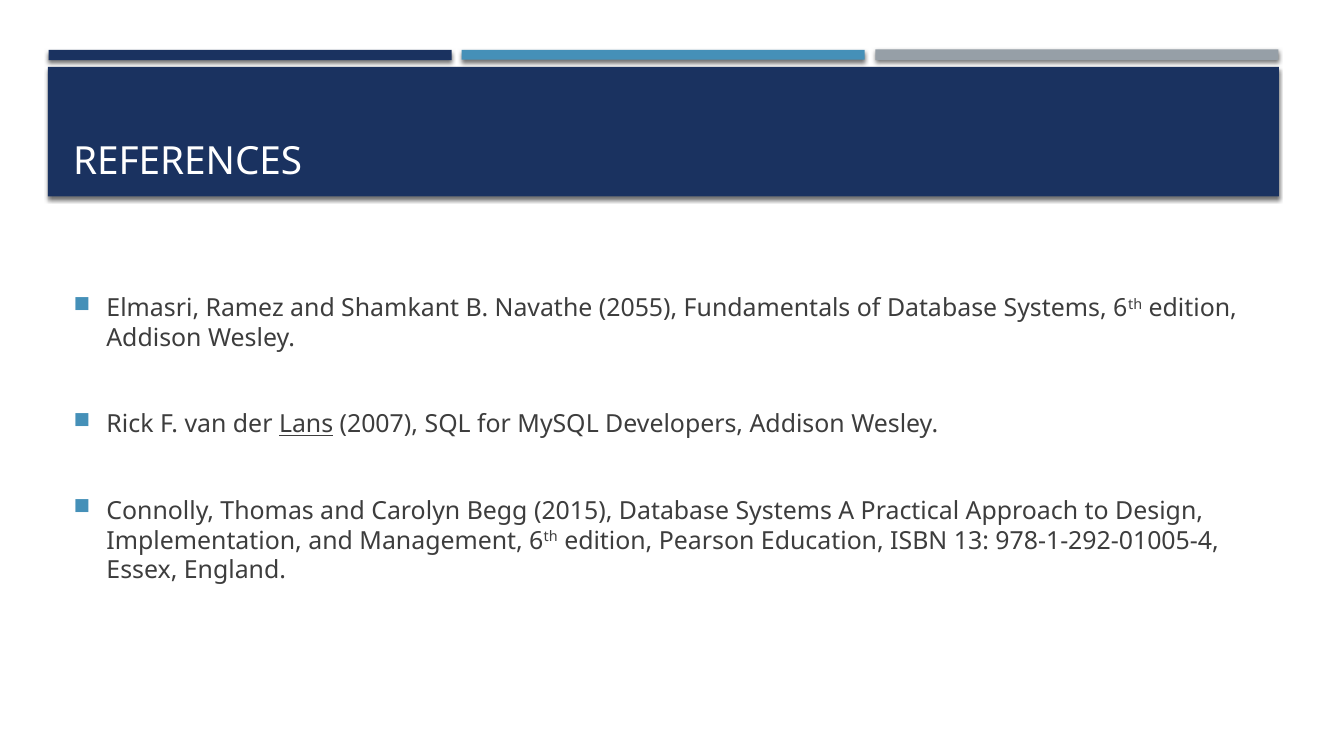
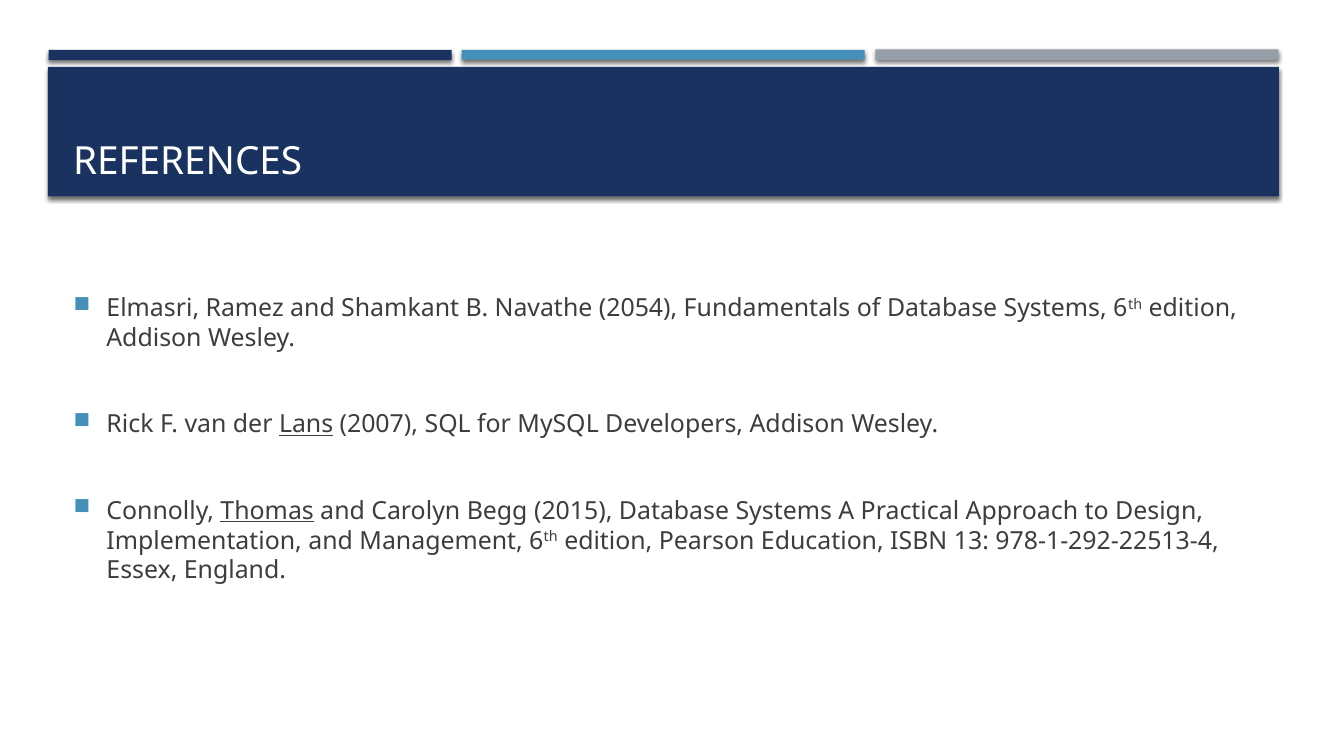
2055: 2055 -> 2054
Thomas underline: none -> present
978-1-292-01005-4: 978-1-292-01005-4 -> 978-1-292-22513-4
